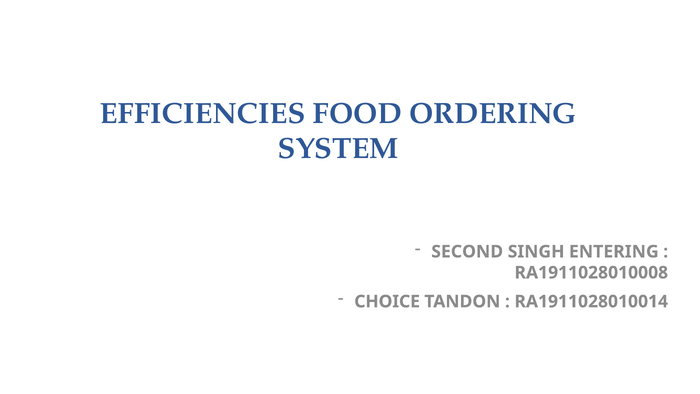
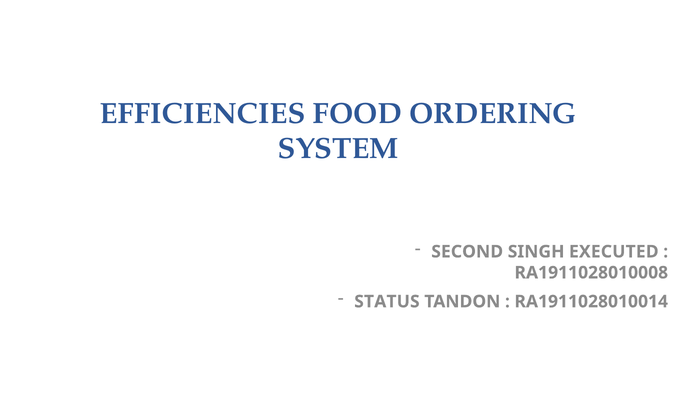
ENTERING: ENTERING -> EXECUTED
CHOICE: CHOICE -> STATUS
